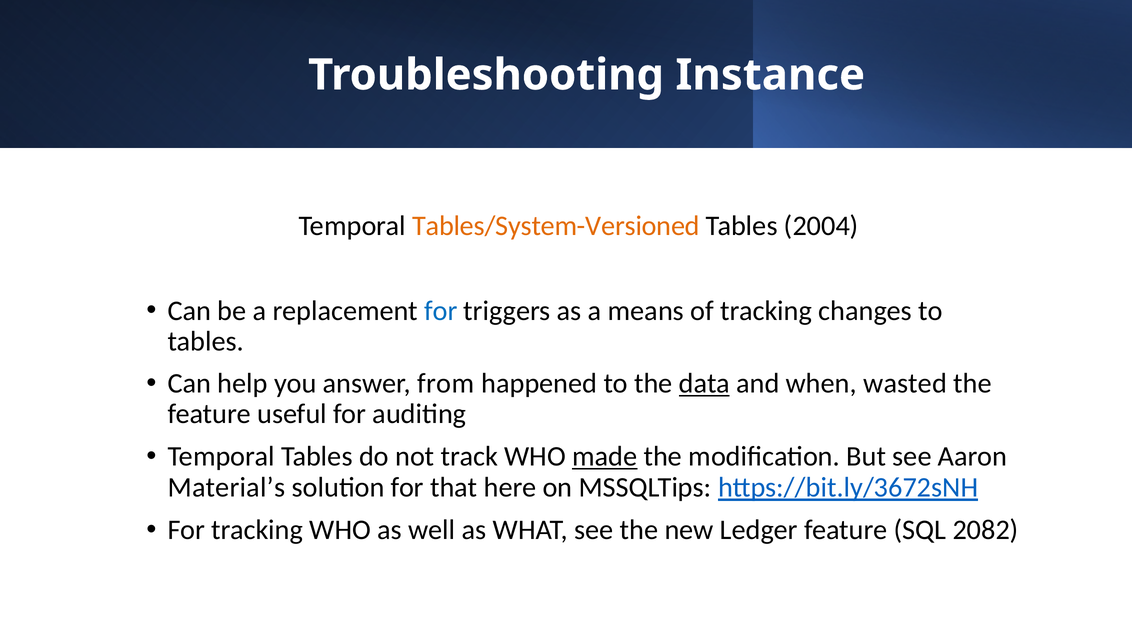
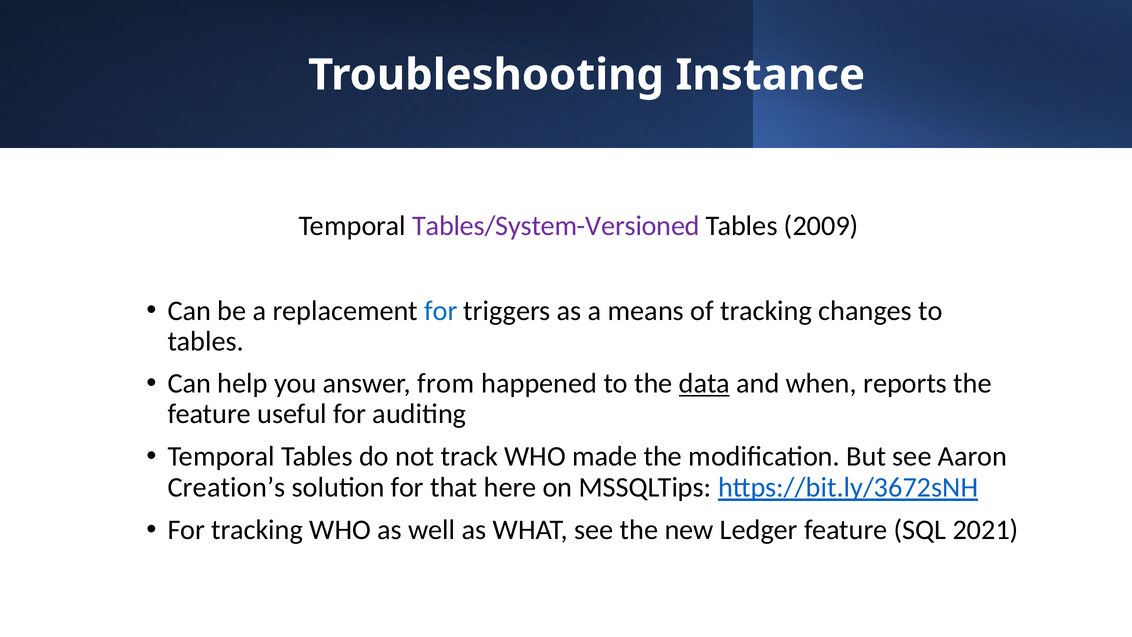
Tables/System-Versioned colour: orange -> purple
2004: 2004 -> 2009
wasted: wasted -> reports
made underline: present -> none
Material’s: Material’s -> Creation’s
2082: 2082 -> 2021
